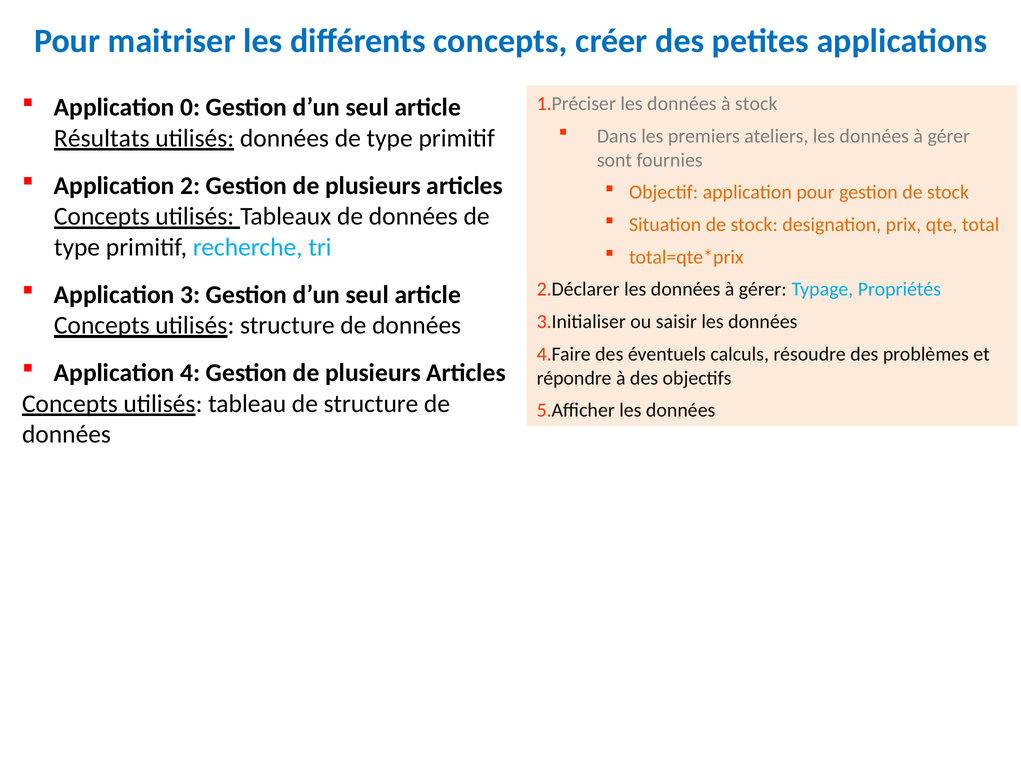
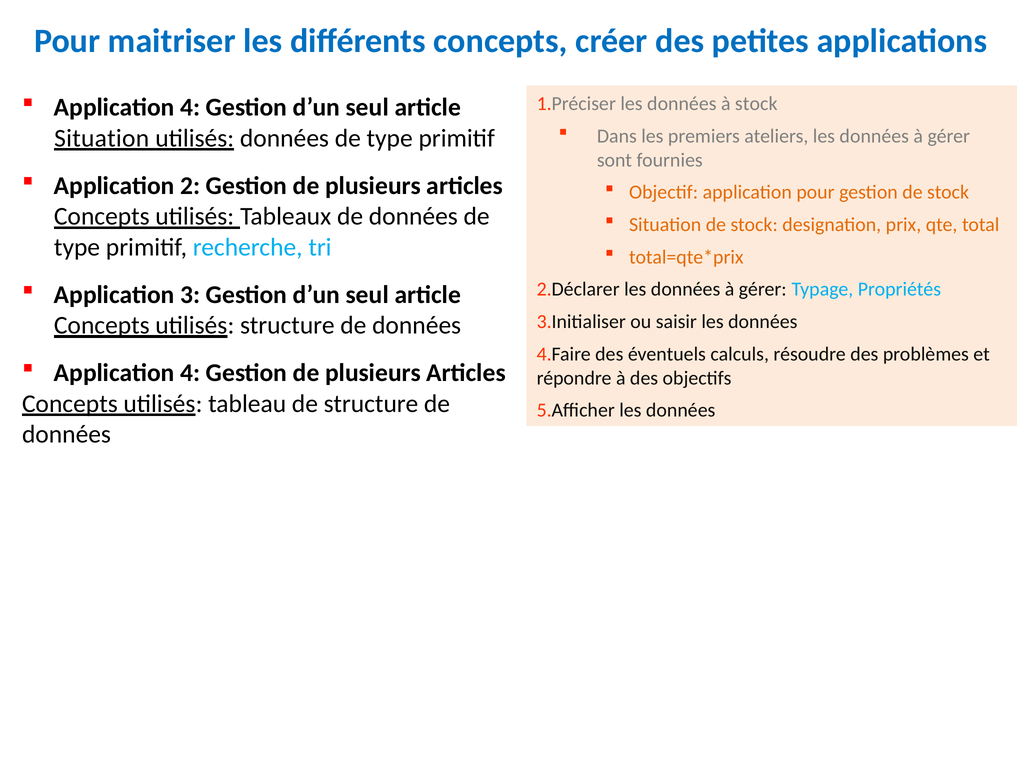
0 at (190, 108): 0 -> 4
Résultats at (102, 138): Résultats -> Situation
